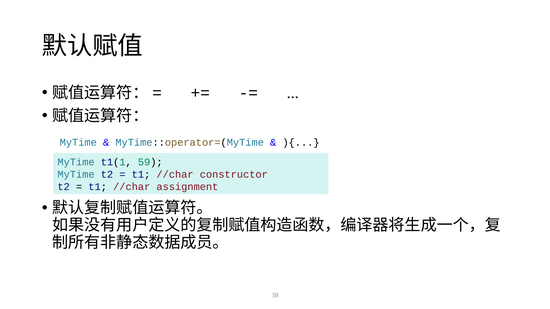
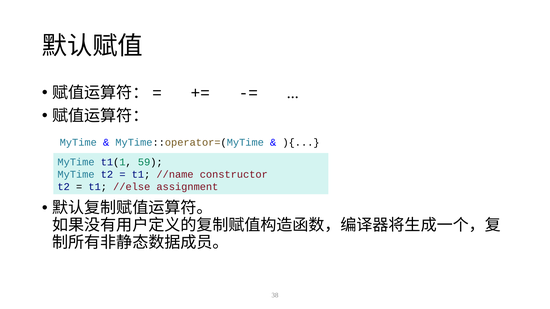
//char at (175, 175): //char -> //name
//char at (132, 187): //char -> //else
